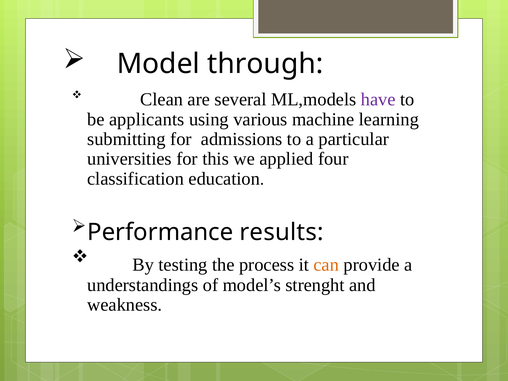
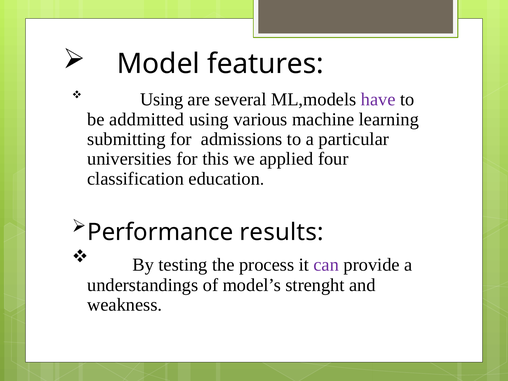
through: through -> features
Clean at (162, 99): Clean -> Using
applicants: applicants -> addmitted
can colour: orange -> purple
